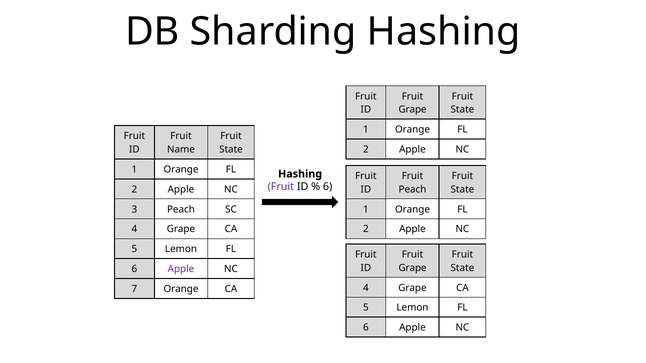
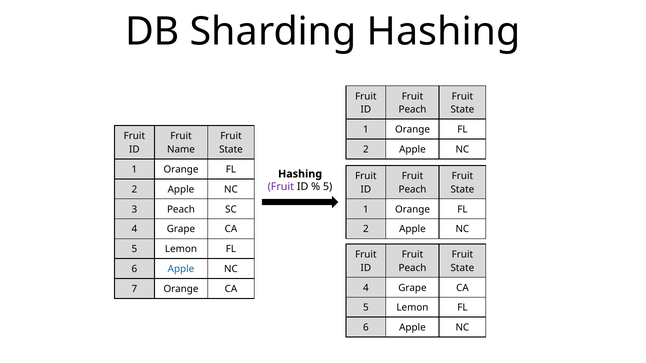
Grape at (413, 110): Grape -> Peach
6 at (328, 187): 6 -> 5
Grape at (413, 268): Grape -> Peach
Apple at (181, 269) colour: purple -> blue
